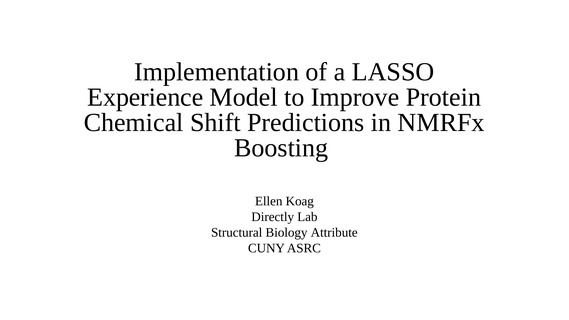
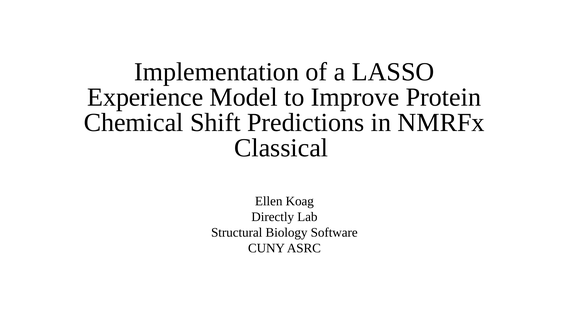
Boosting: Boosting -> Classical
Attribute: Attribute -> Software
